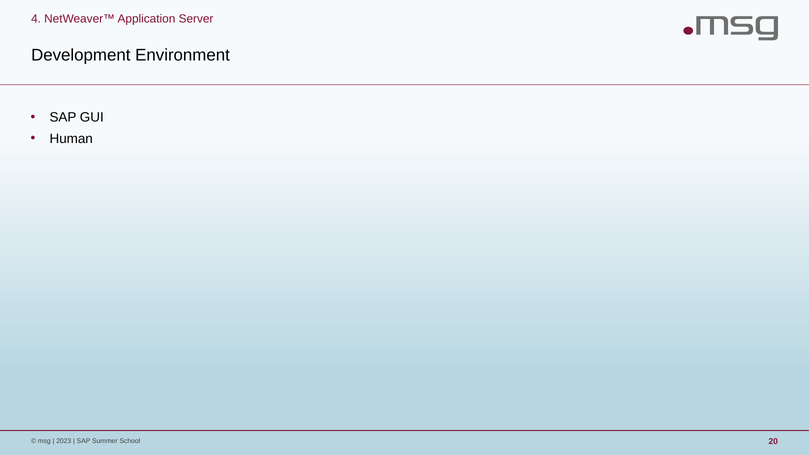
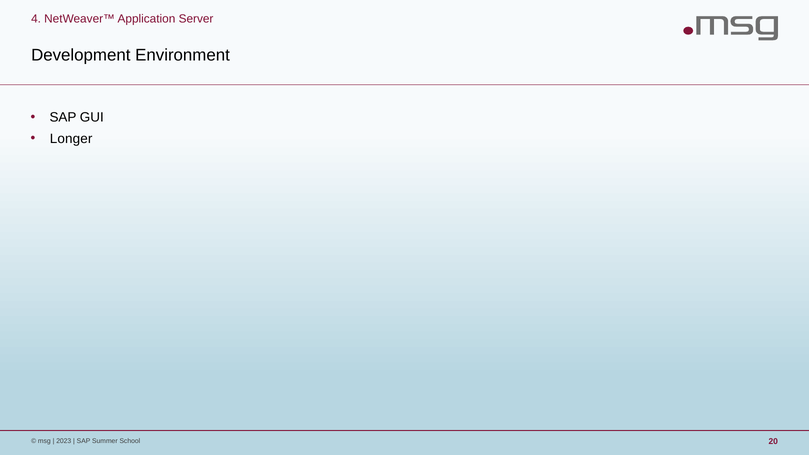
Human: Human -> Longer
